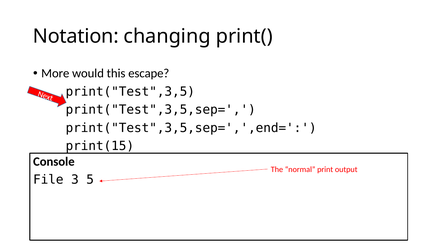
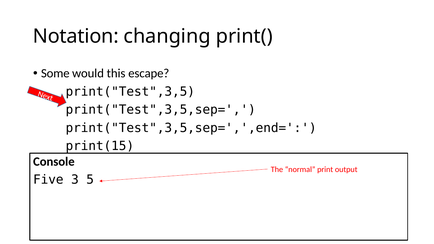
More: More -> Some
File: File -> Five
